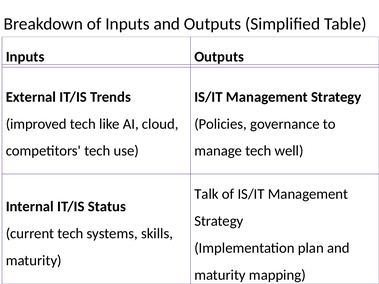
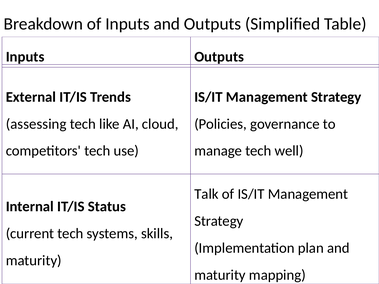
improved: improved -> assessing
